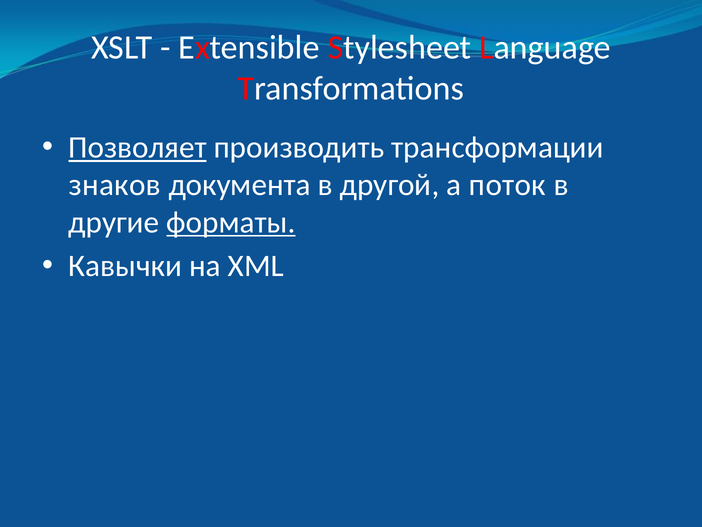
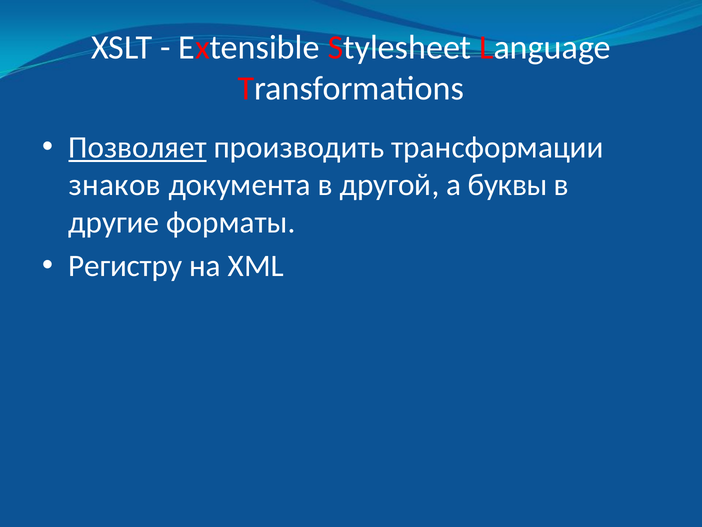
поток: поток -> буквы
форматы underline: present -> none
Кавычки: Кавычки -> Регистру
